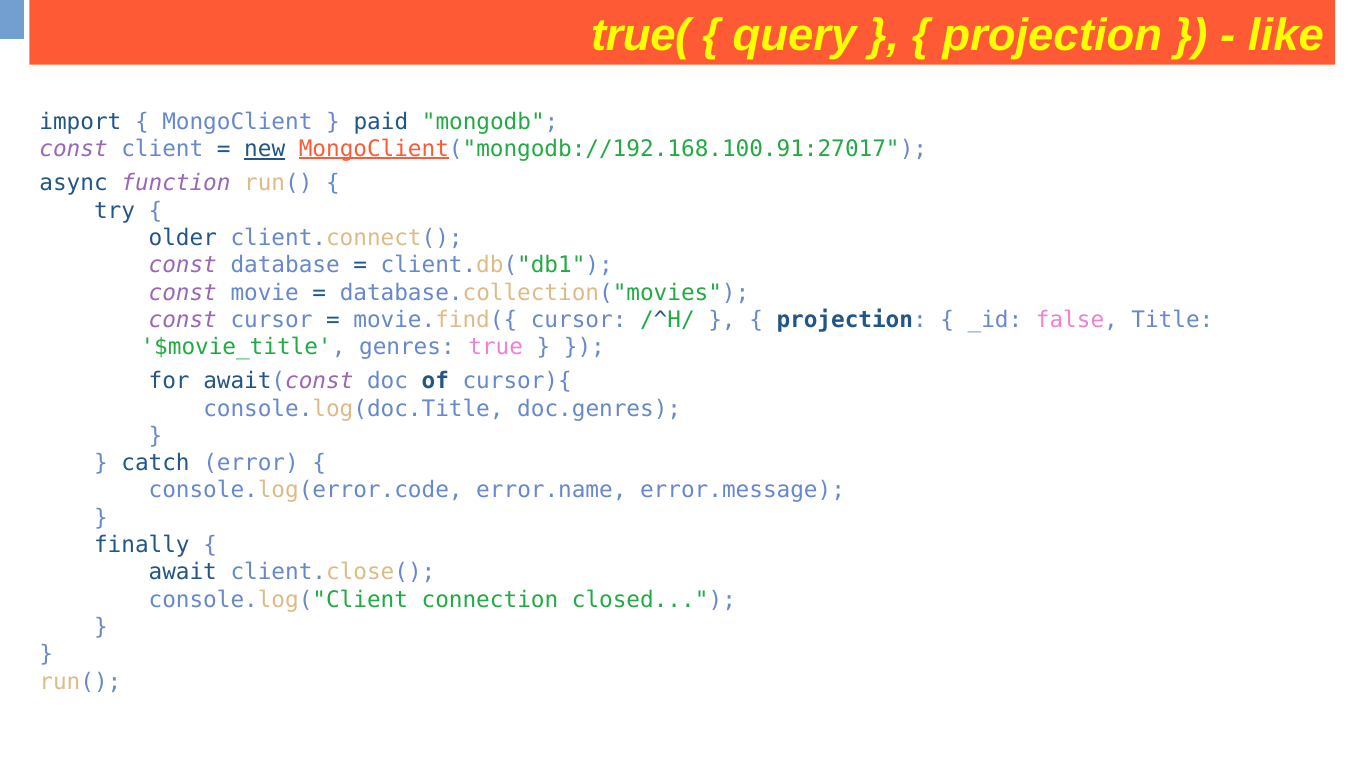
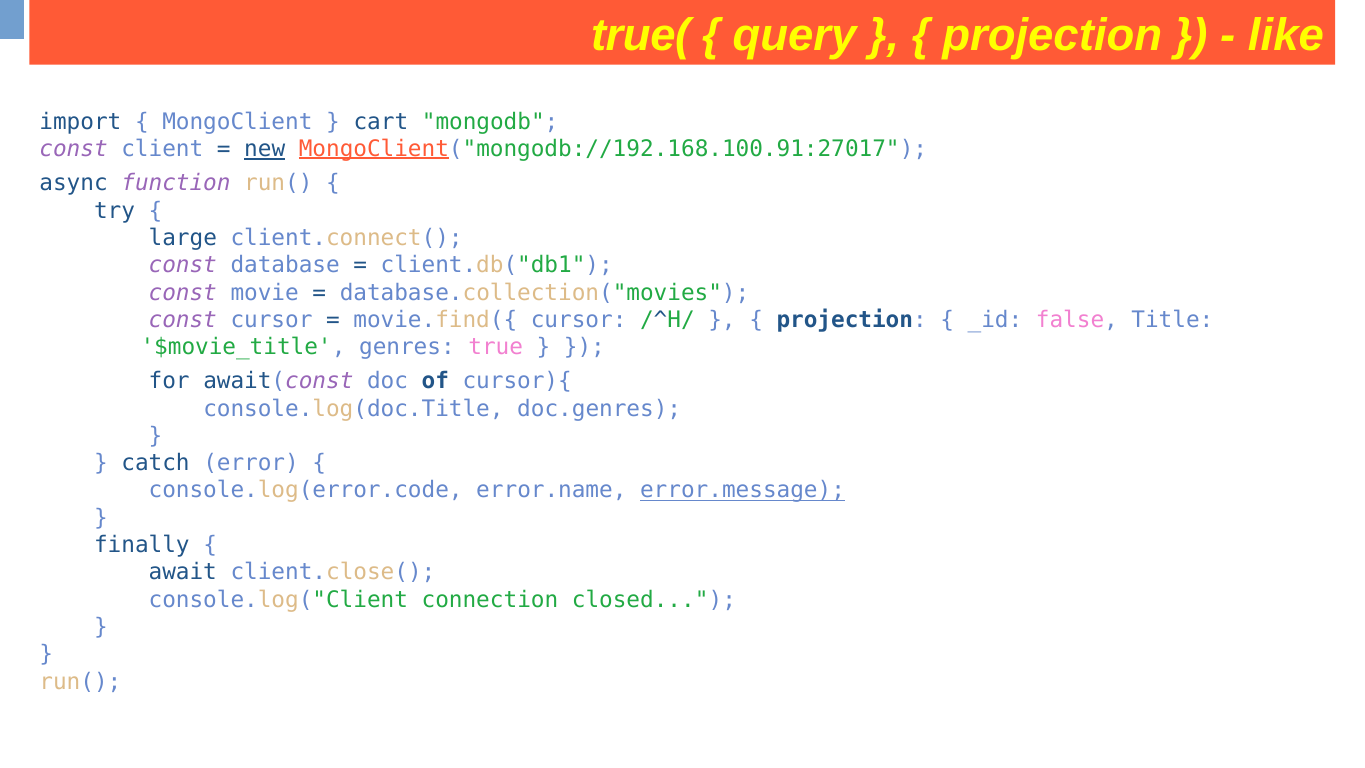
paid: paid -> cart
older: older -> large
error.message underline: none -> present
